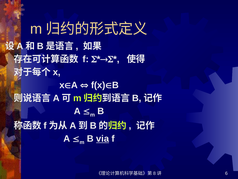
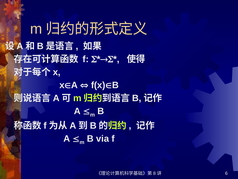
via underline: present -> none
